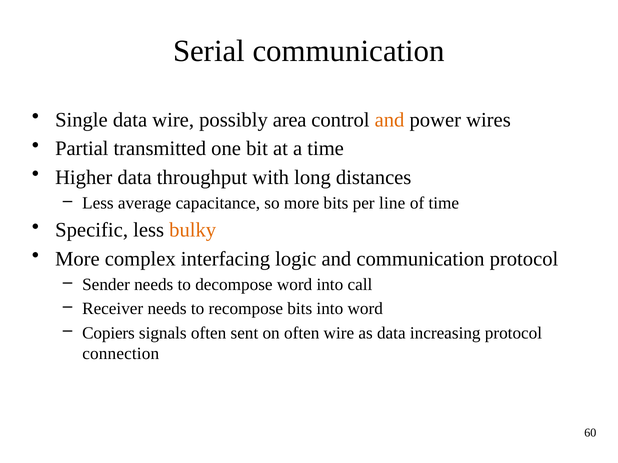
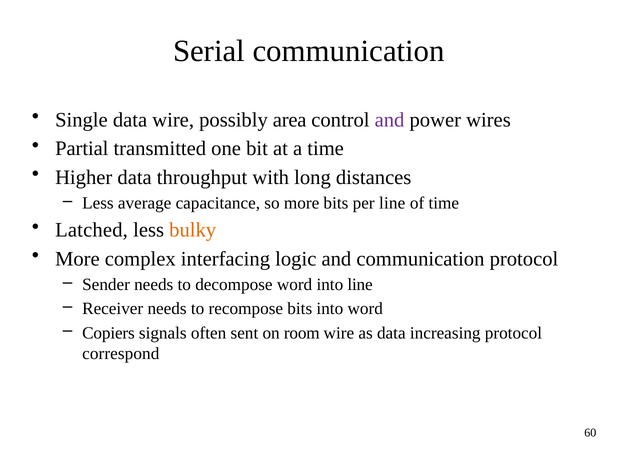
and at (390, 120) colour: orange -> purple
Specific: Specific -> Latched
into call: call -> line
on often: often -> room
connection: connection -> correspond
